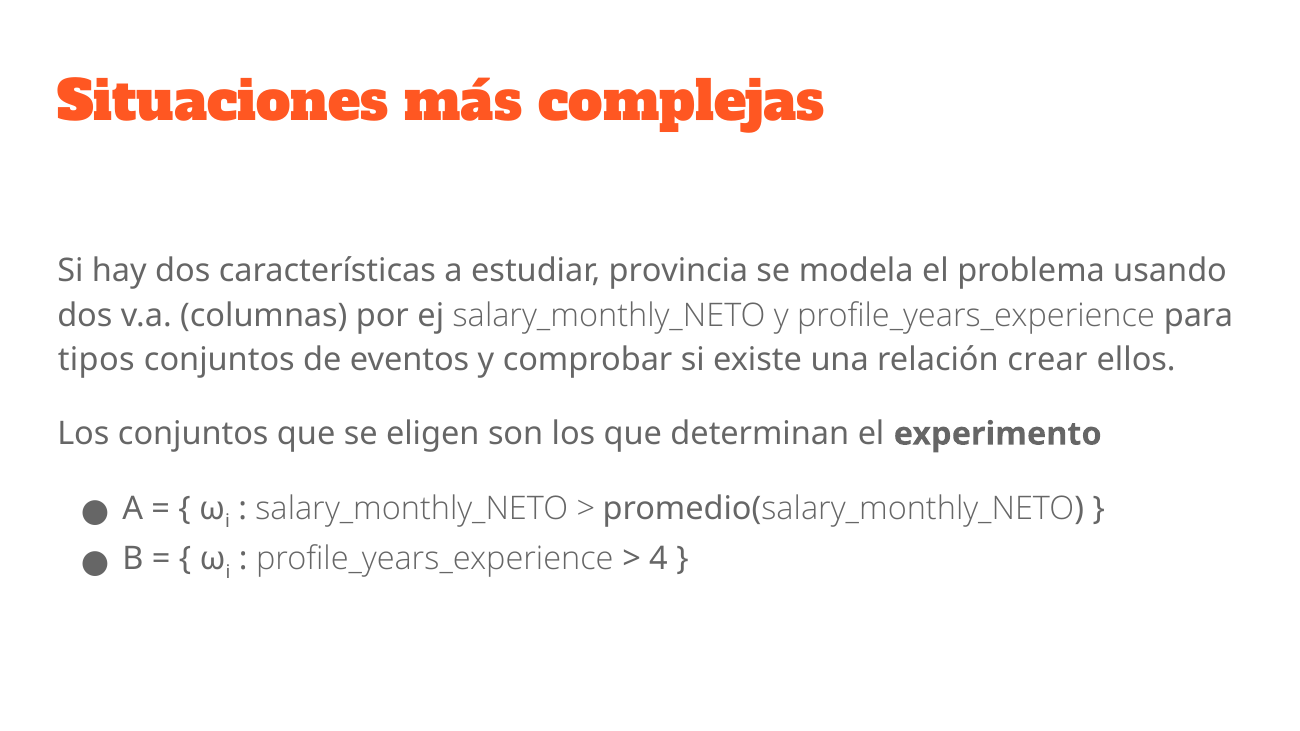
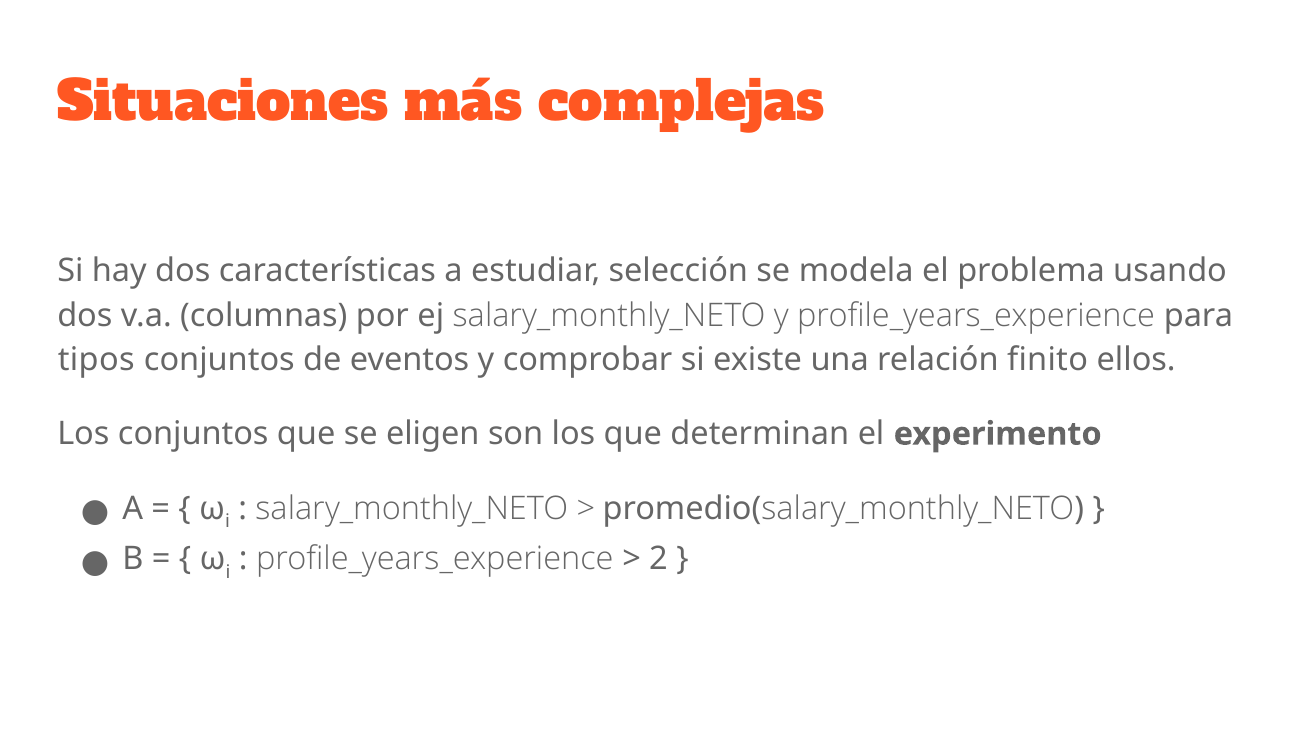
provincia: provincia -> selección
crear: crear -> finito
4: 4 -> 2
